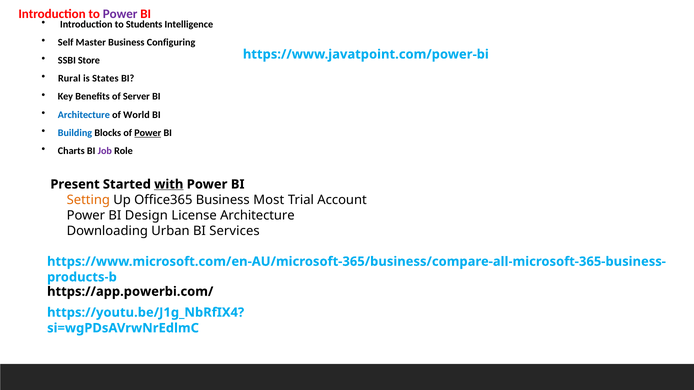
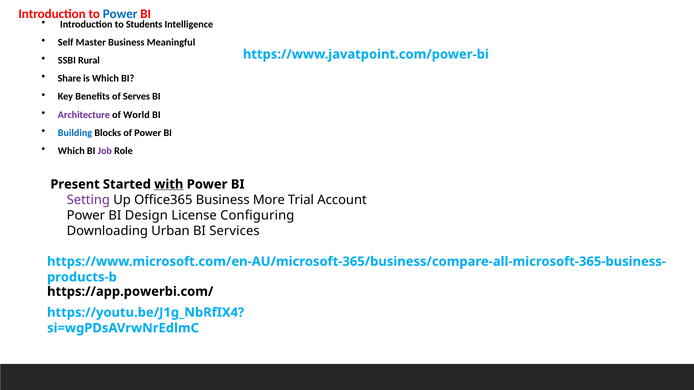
Power at (120, 14) colour: purple -> blue
Configuring: Configuring -> Meaningful
Store: Store -> Rural
Rural: Rural -> Share
is States: States -> Which
Server: Server -> Serves
Architecture at (84, 115) colour: blue -> purple
Power at (148, 133) underline: present -> none
Charts at (71, 151): Charts -> Which
Setting colour: orange -> purple
Most: Most -> More
License Architecture: Architecture -> Configuring
